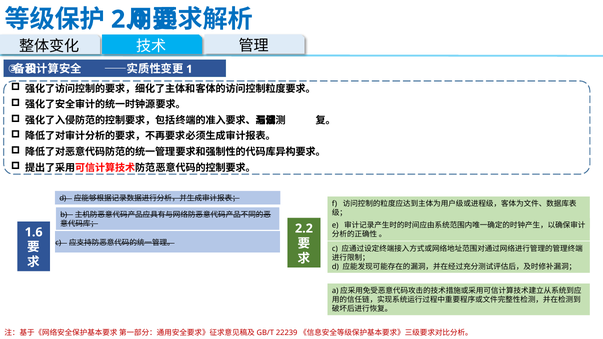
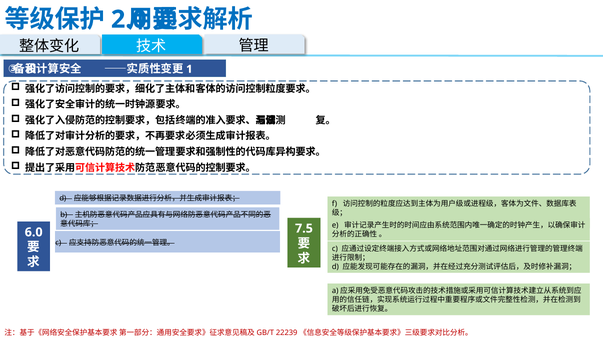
2.2: 2.2 -> 7.5
1.6: 1.6 -> 6.0
